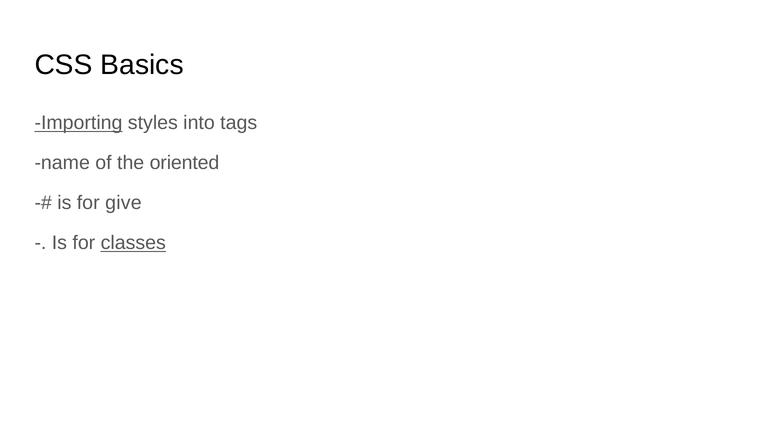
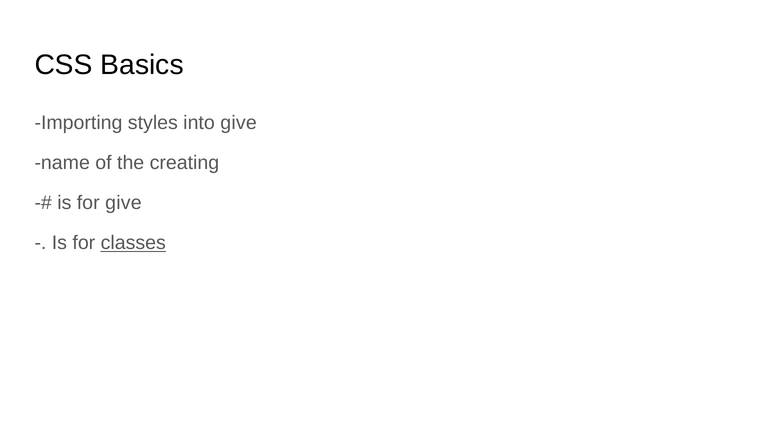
Importing underline: present -> none
into tags: tags -> give
oriented: oriented -> creating
